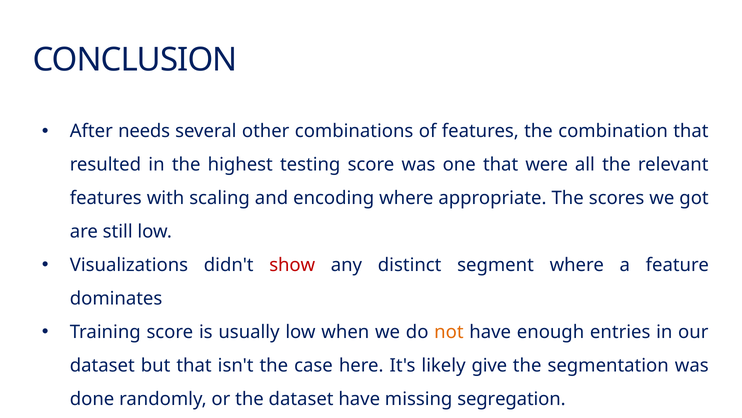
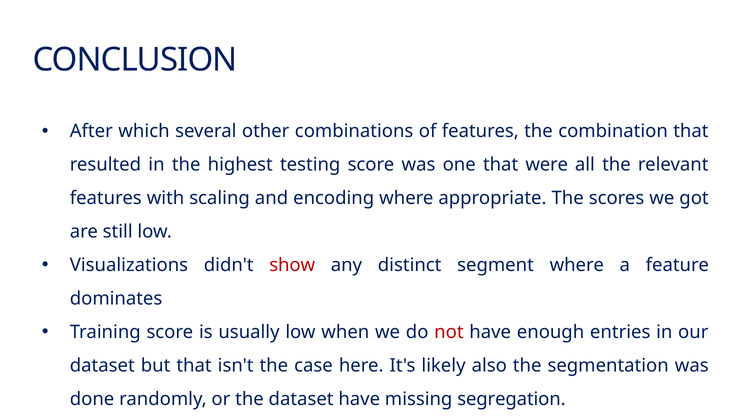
needs: needs -> which
not colour: orange -> red
give: give -> also
